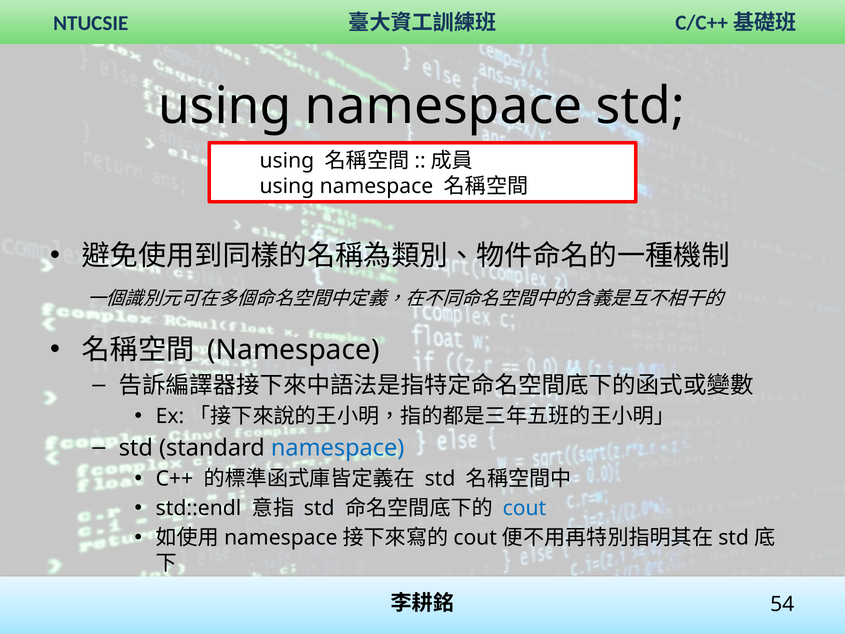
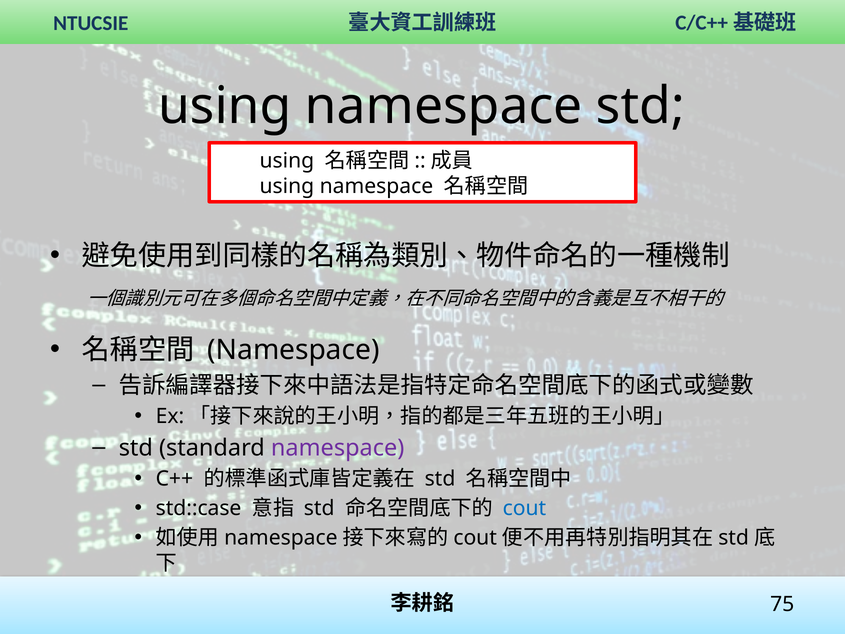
namespace at (338, 448) colour: blue -> purple
std::endl: std::endl -> std::case
54: 54 -> 75
